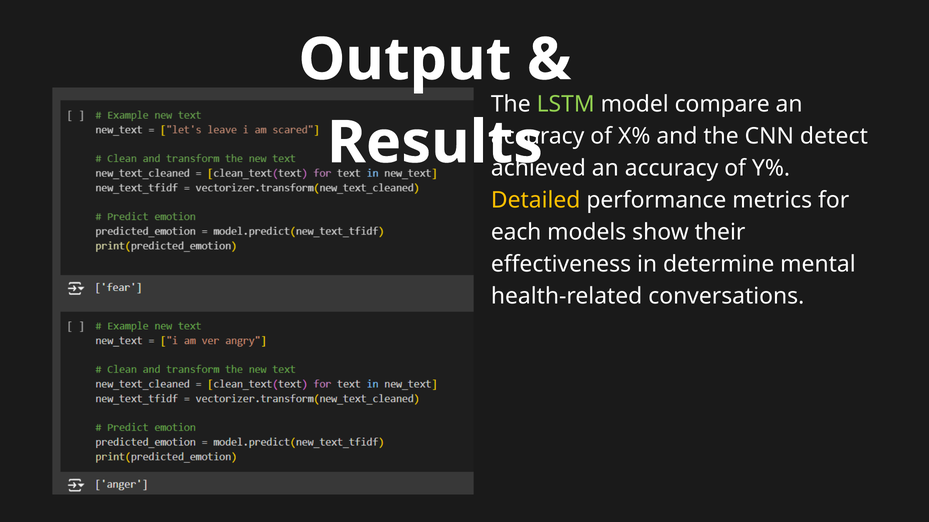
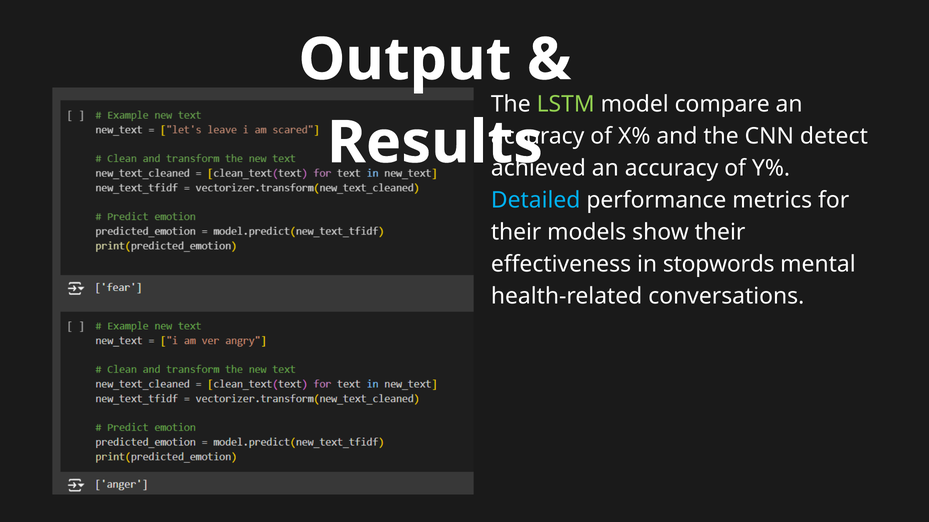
Detailed colour: yellow -> light blue
each at (516, 232): each -> their
determine: determine -> stopwords
